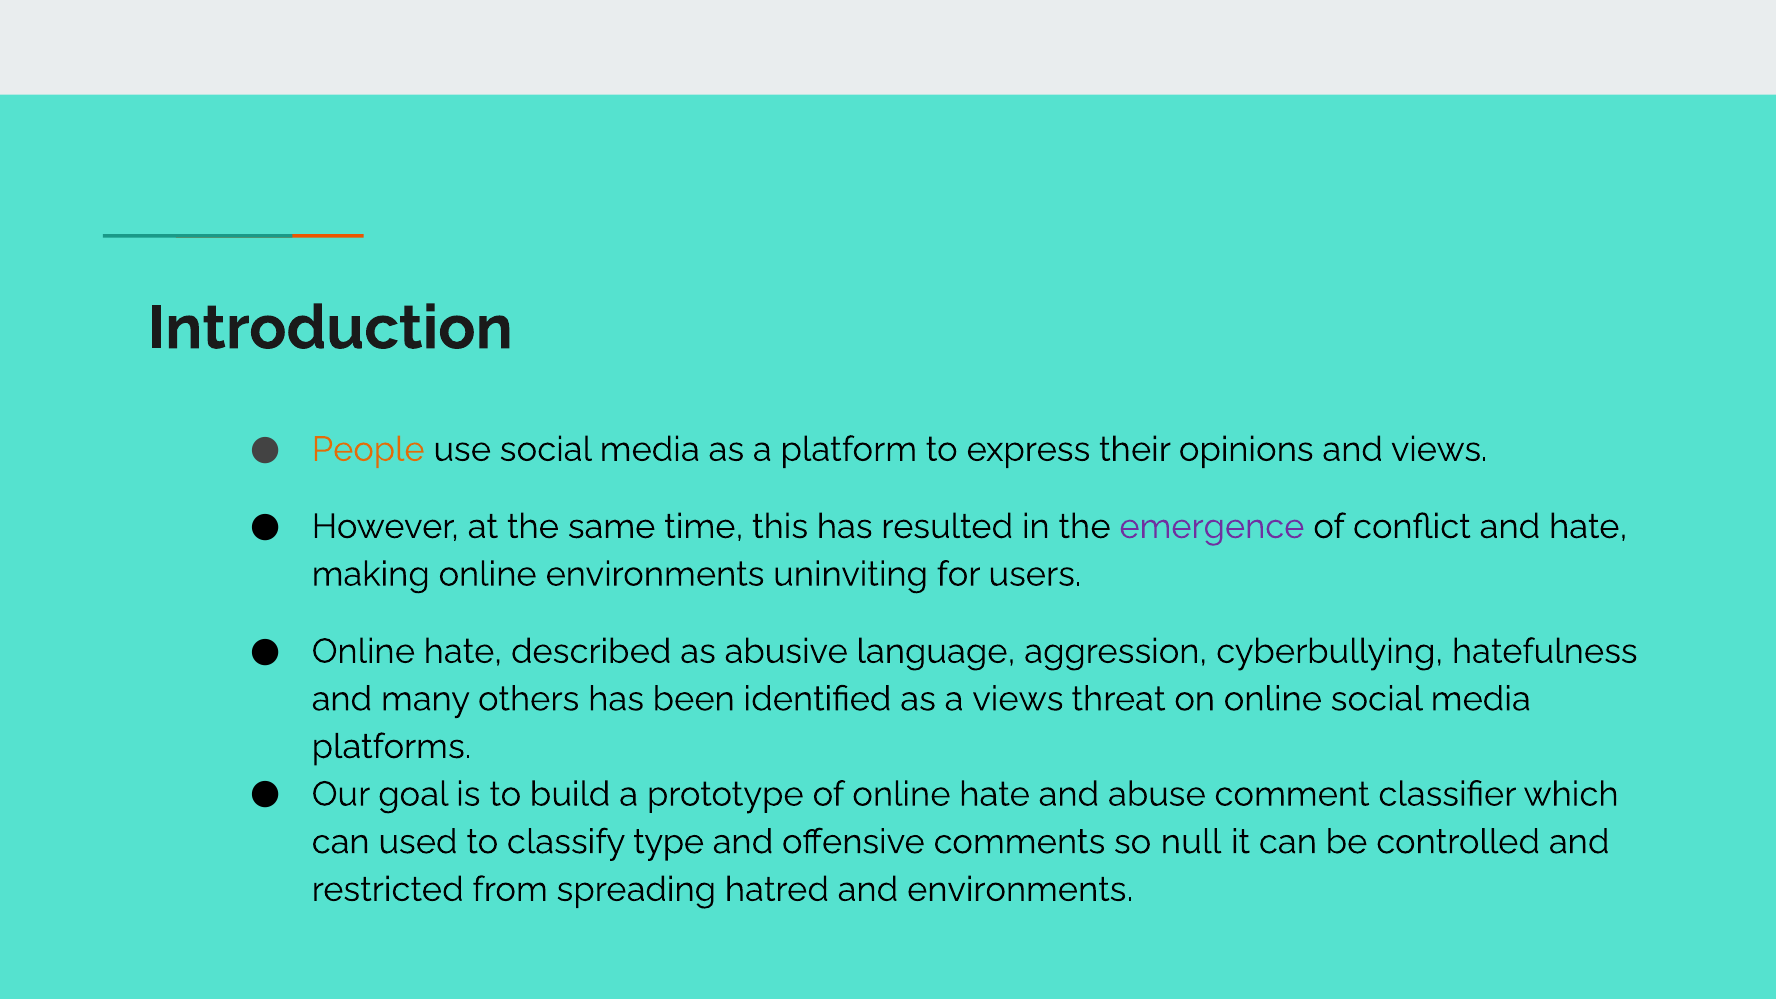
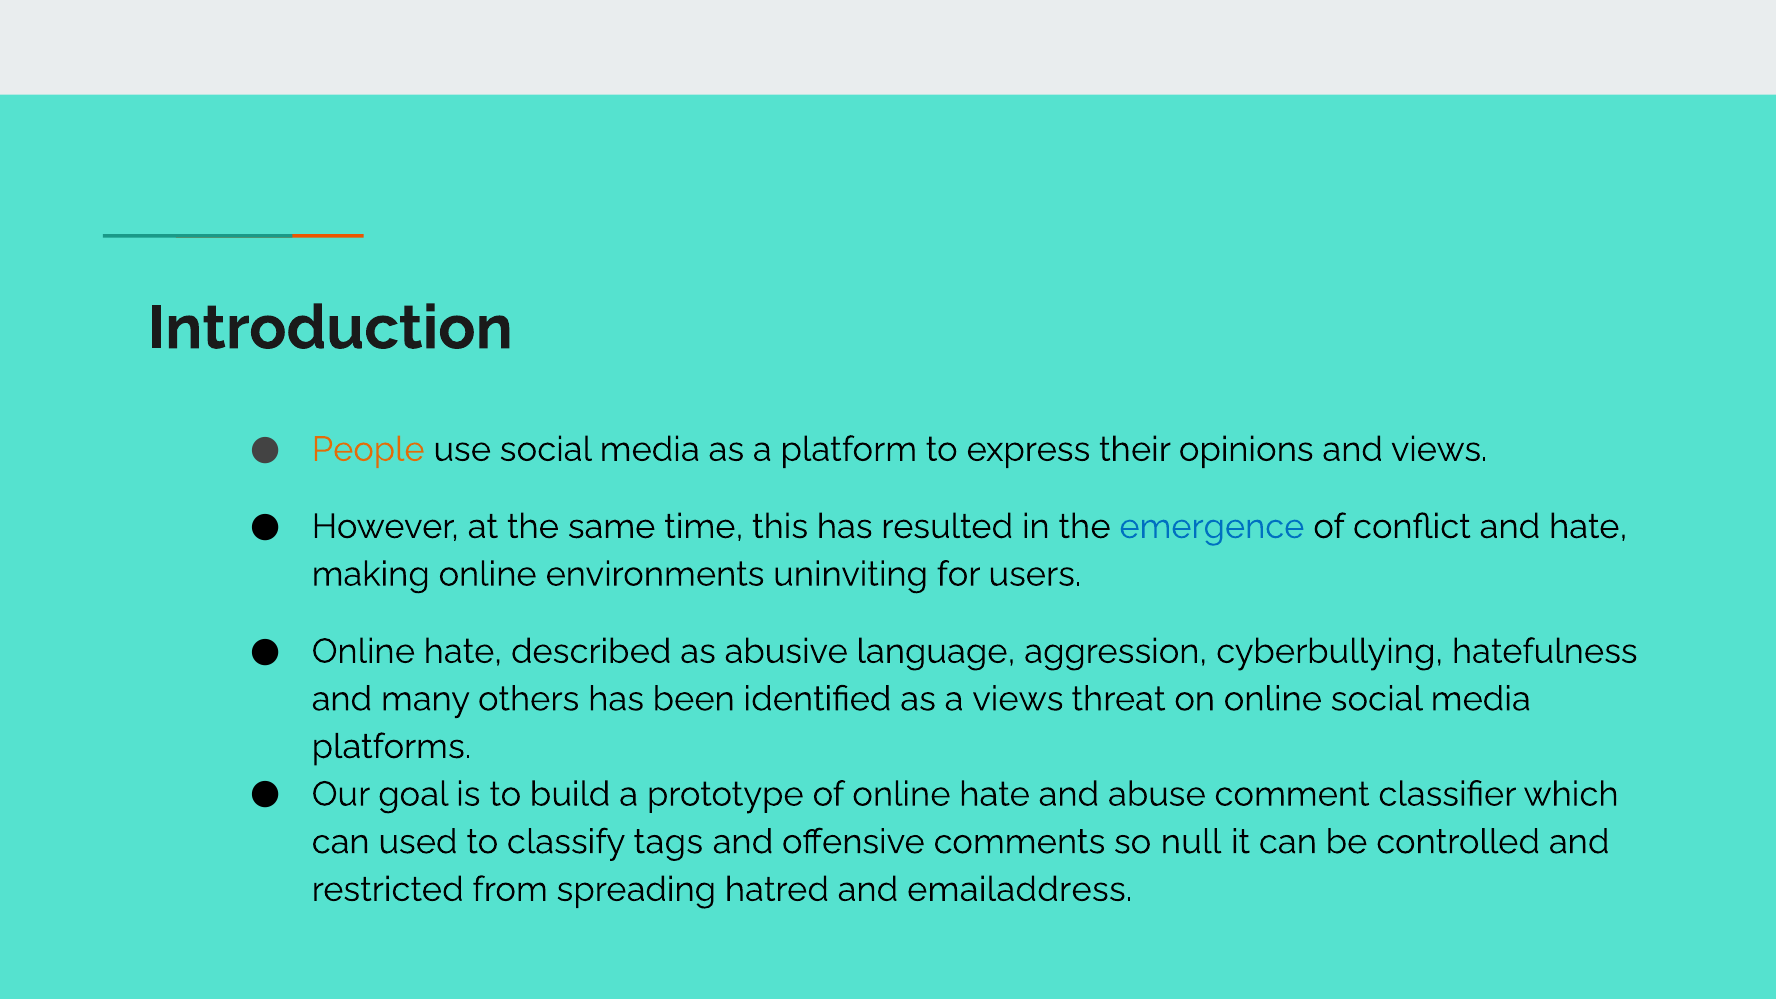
emergence colour: purple -> blue
type: type -> tags
and environments: environments -> emailaddress
